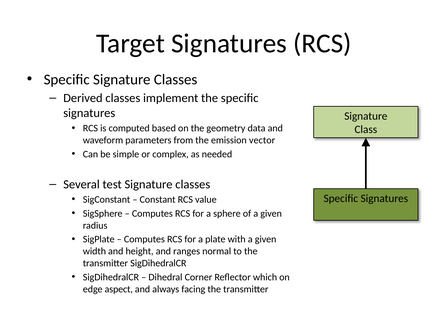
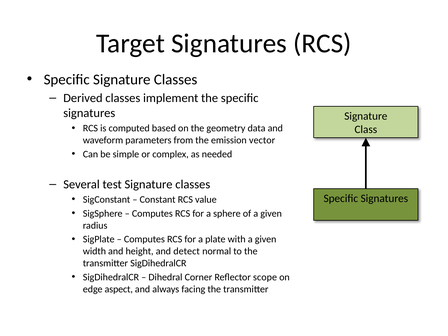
ranges: ranges -> detect
which: which -> scope
